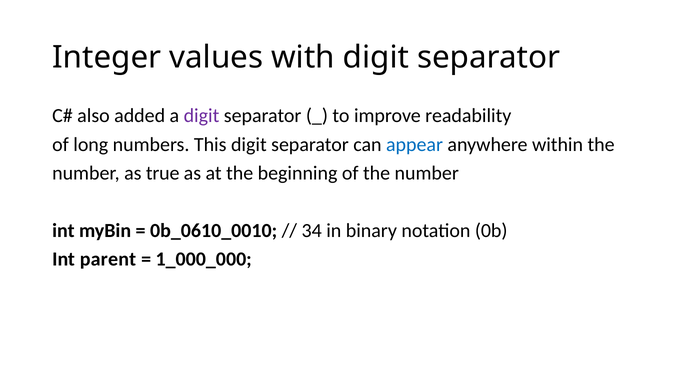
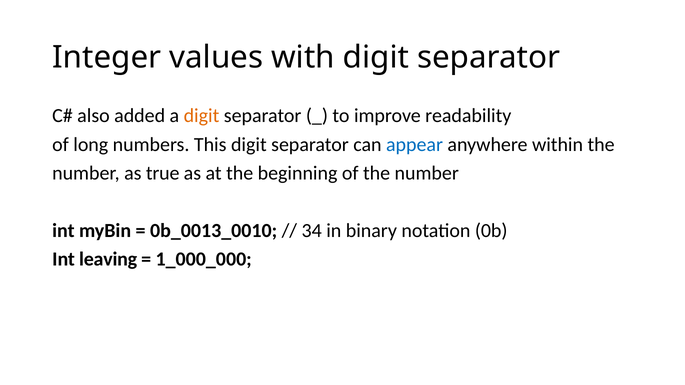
digit at (201, 116) colour: purple -> orange
0b_0610_0010: 0b_0610_0010 -> 0b_0013_0010
parent: parent -> leaving
